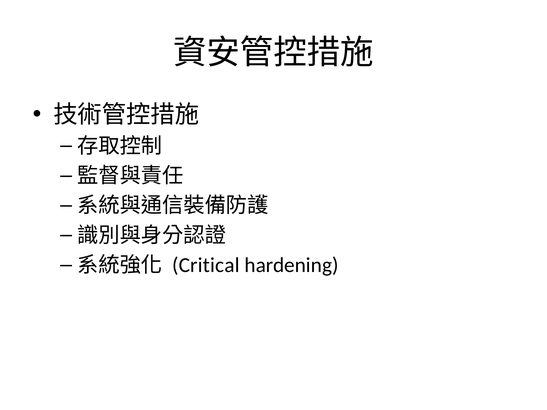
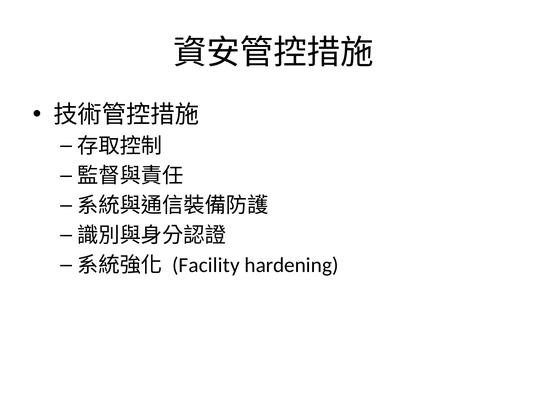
Critical: Critical -> Facility
